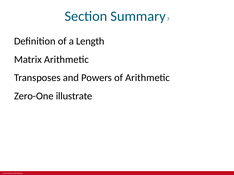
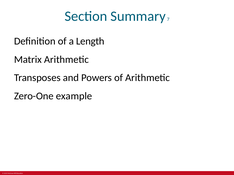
illustrate: illustrate -> example
